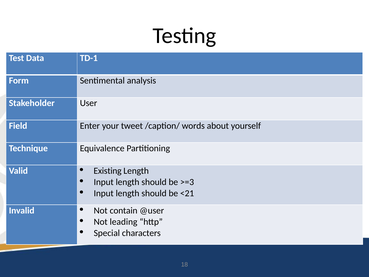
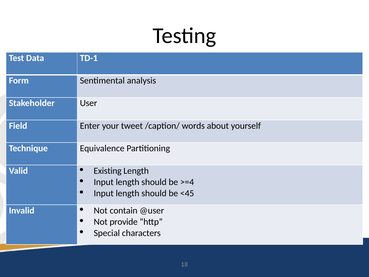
>=3: >=3 -> >=4
<21: <21 -> <45
leading: leading -> provide
